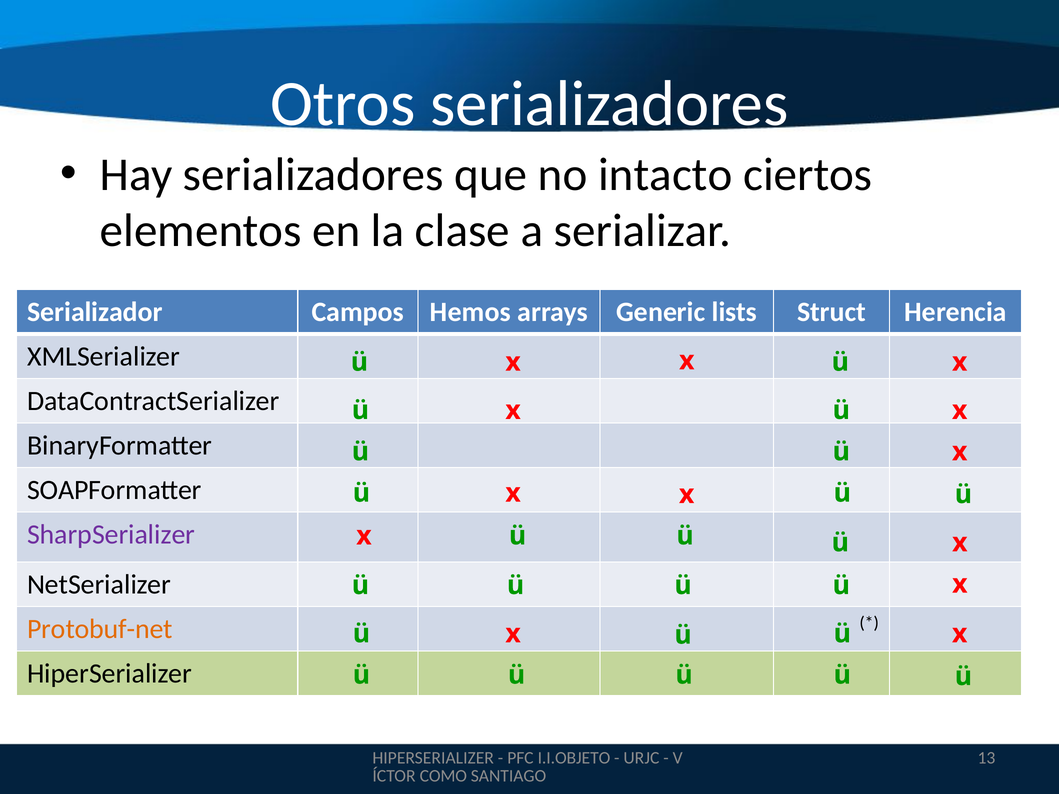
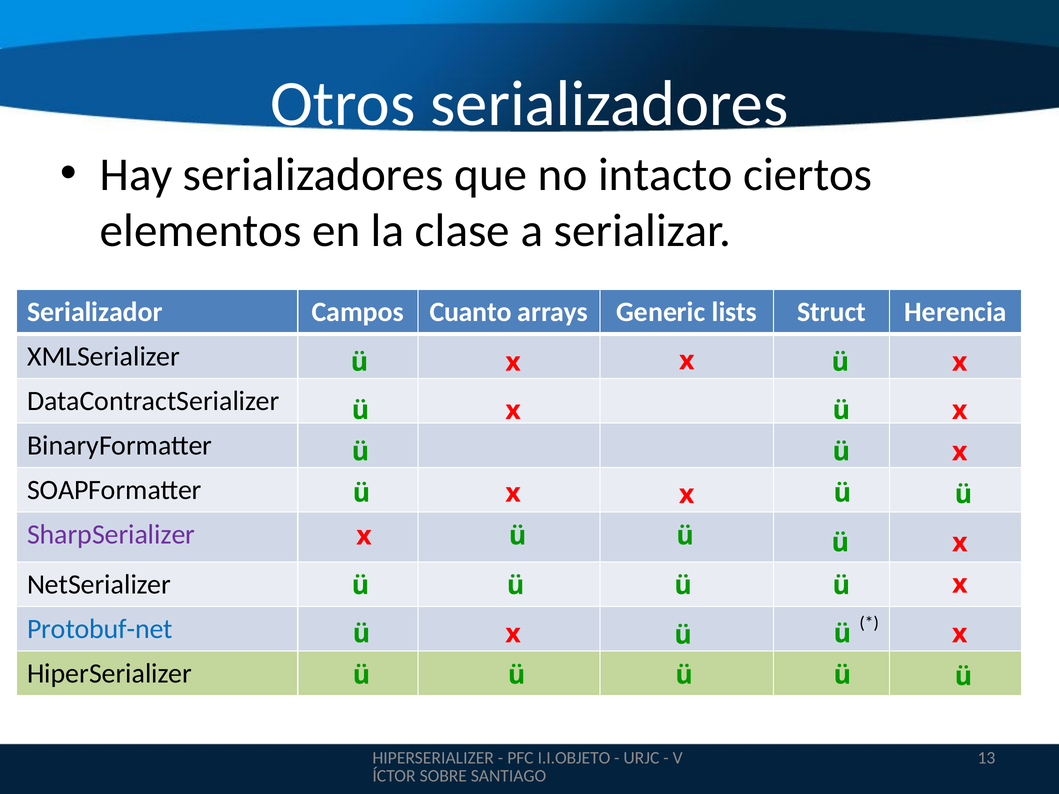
Hemos: Hemos -> Cuanto
Protobuf-net colour: orange -> blue
COMO: COMO -> SOBRE
